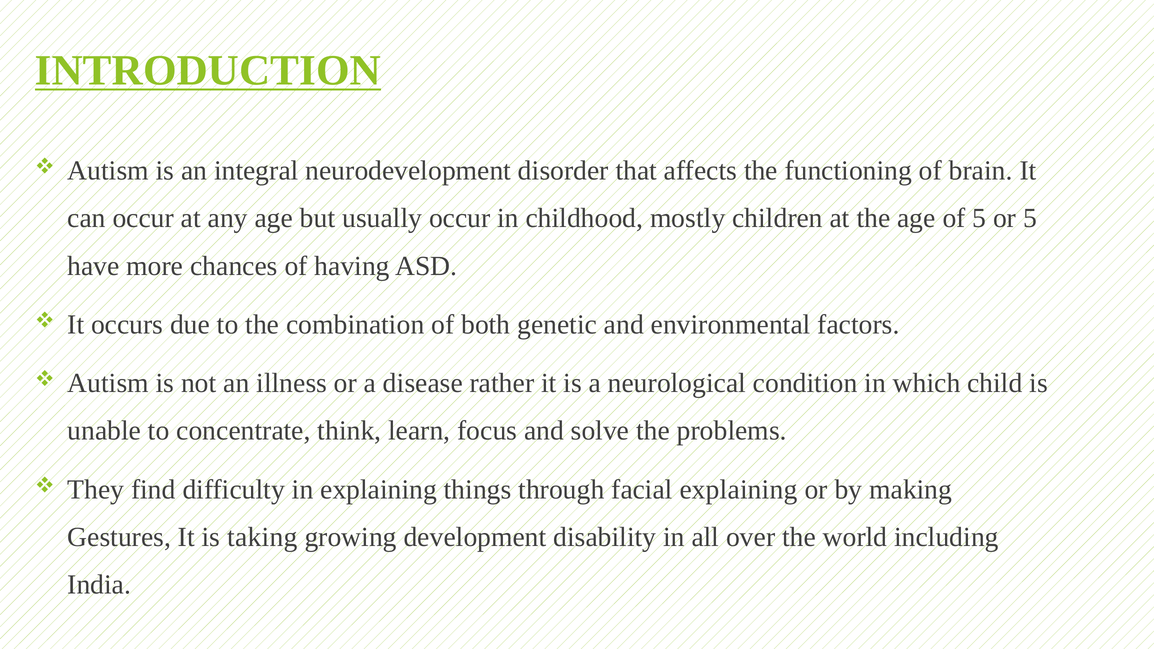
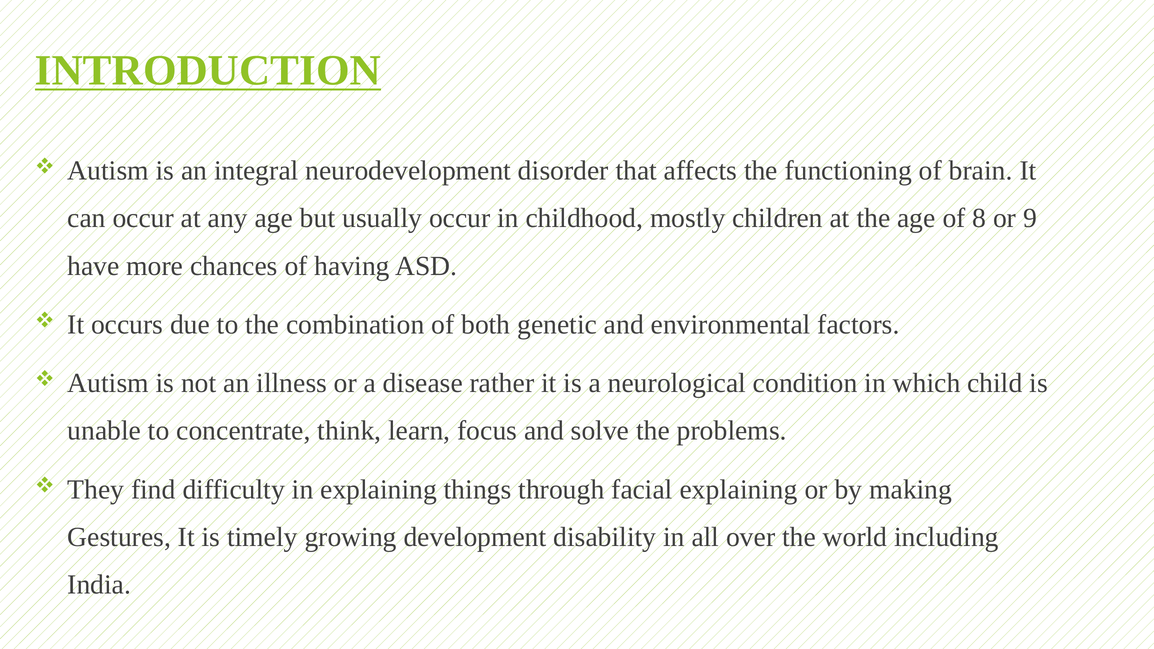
of 5: 5 -> 8
or 5: 5 -> 9
taking: taking -> timely
